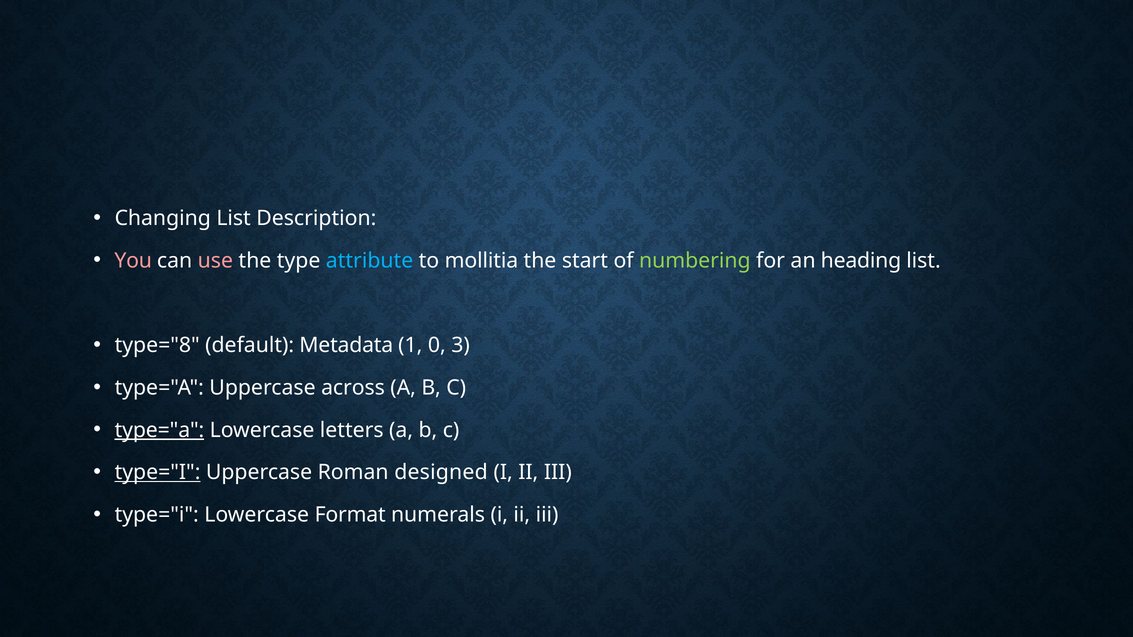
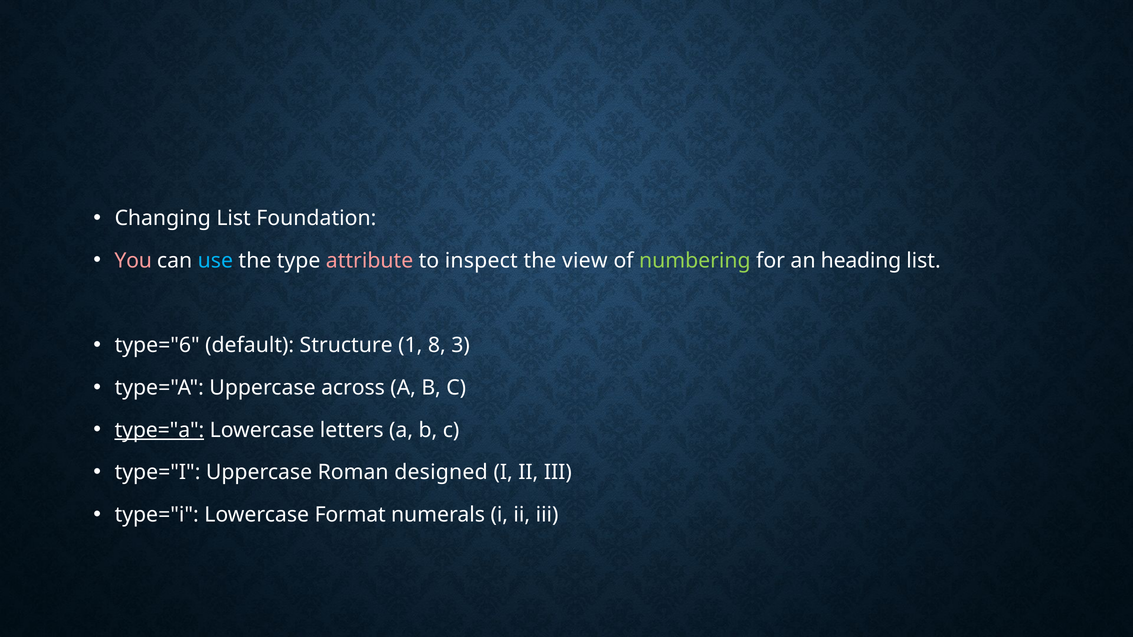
Description: Description -> Foundation
use colour: pink -> light blue
attribute colour: light blue -> pink
mollitia: mollitia -> inspect
start: start -> view
type="8: type="8 -> type="6
Metadata: Metadata -> Structure
0: 0 -> 8
type="I at (158, 473) underline: present -> none
